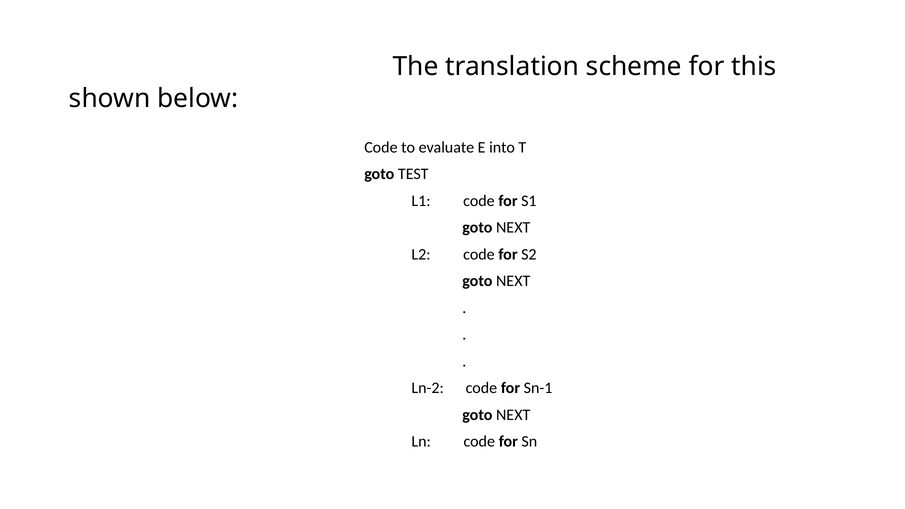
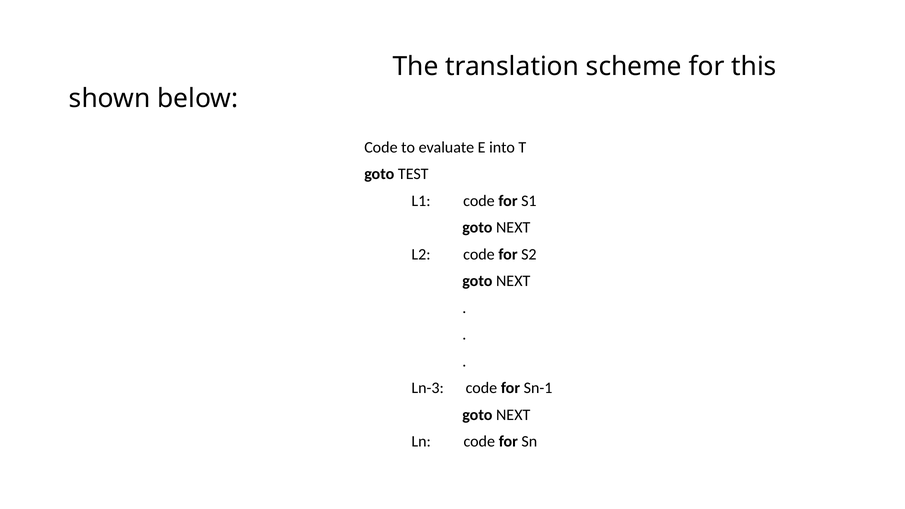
Ln-2: Ln-2 -> Ln-3
